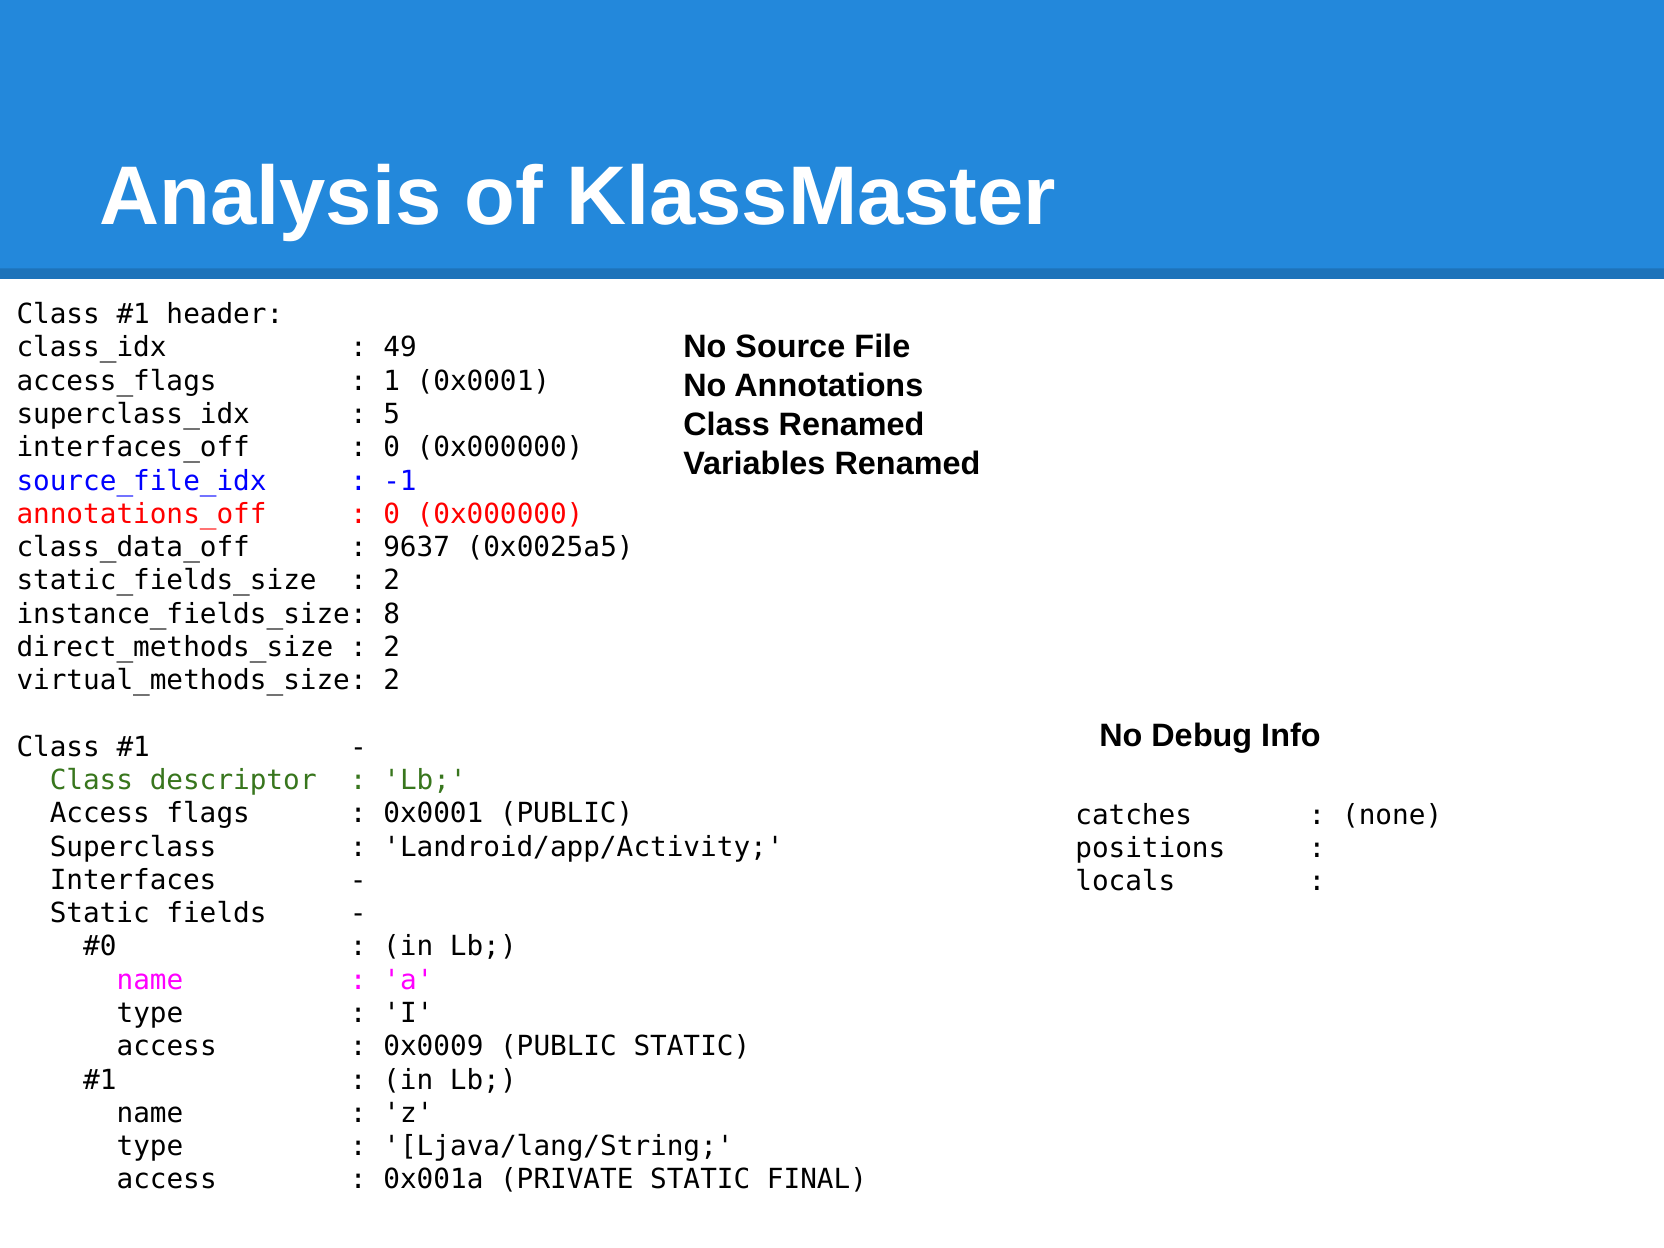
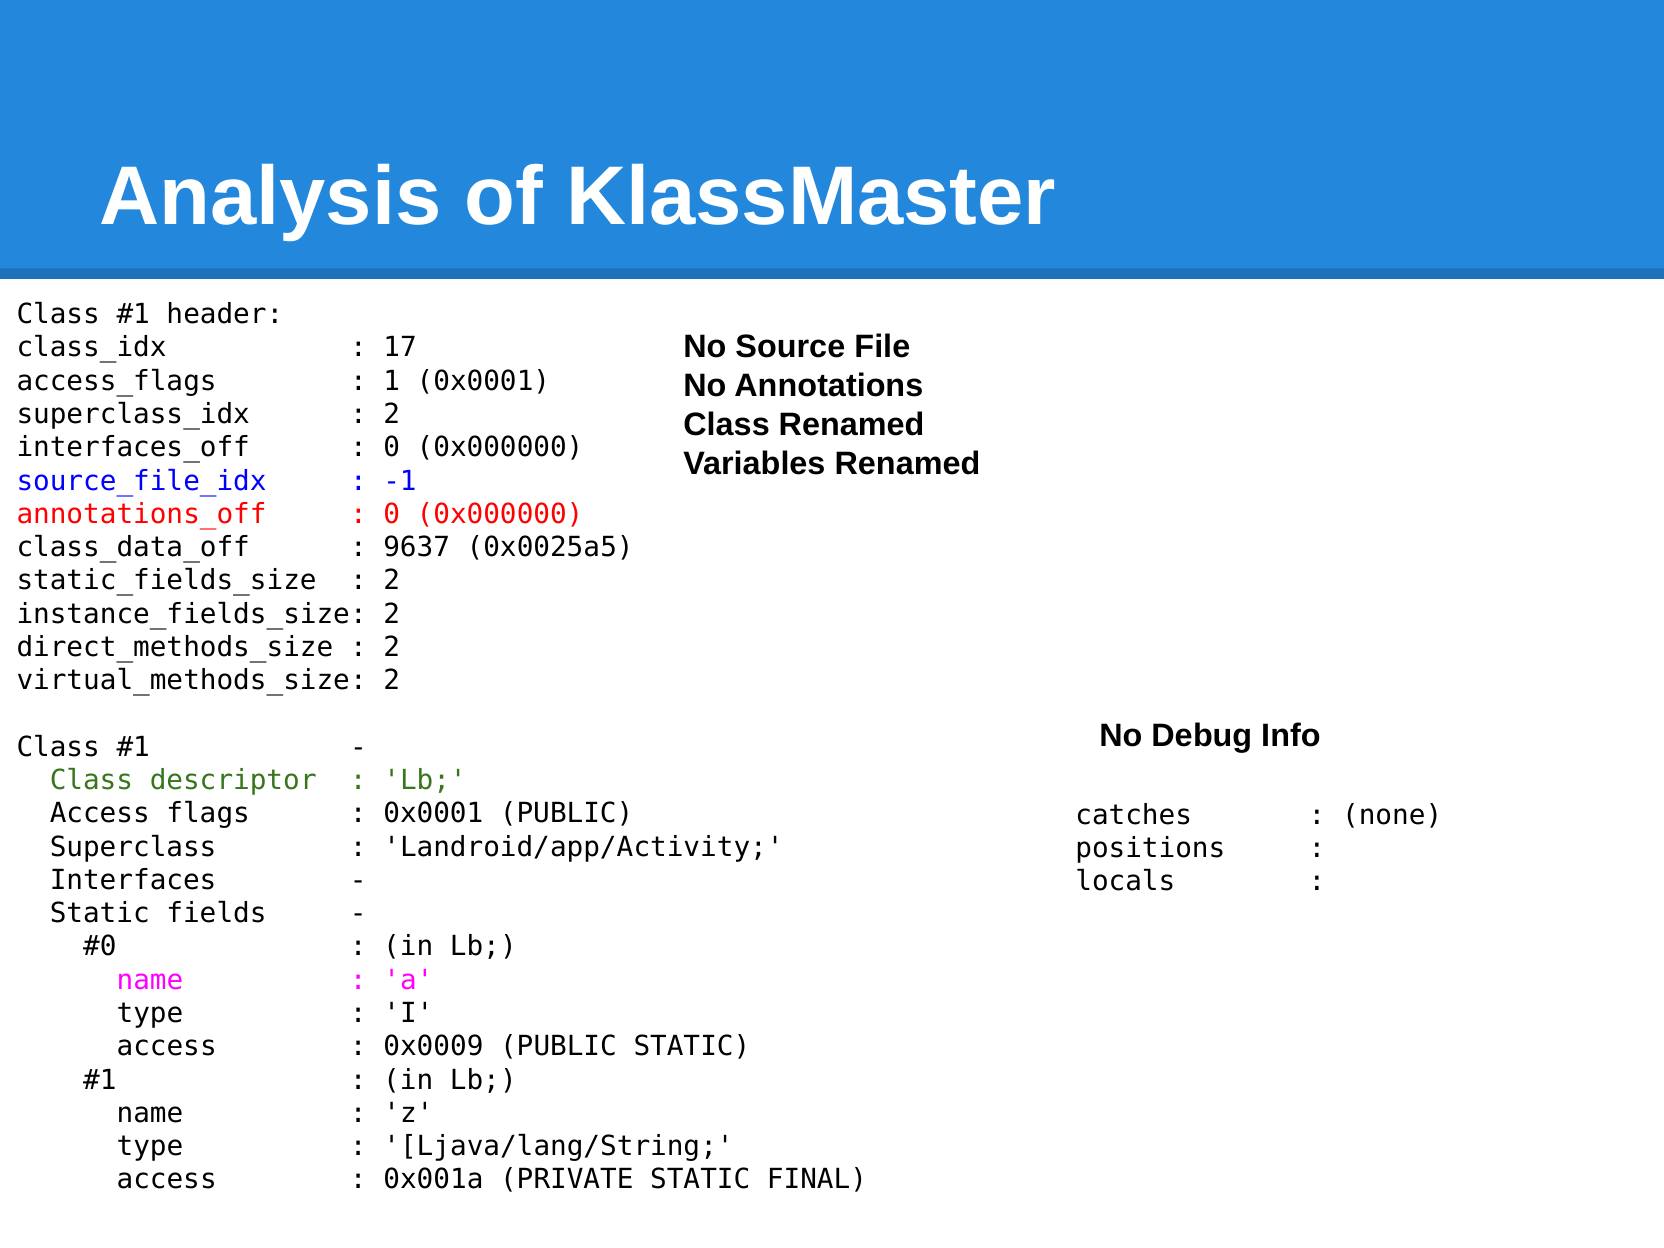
49: 49 -> 17
5 at (392, 414): 5 -> 2
instance_fields_size 8: 8 -> 2
